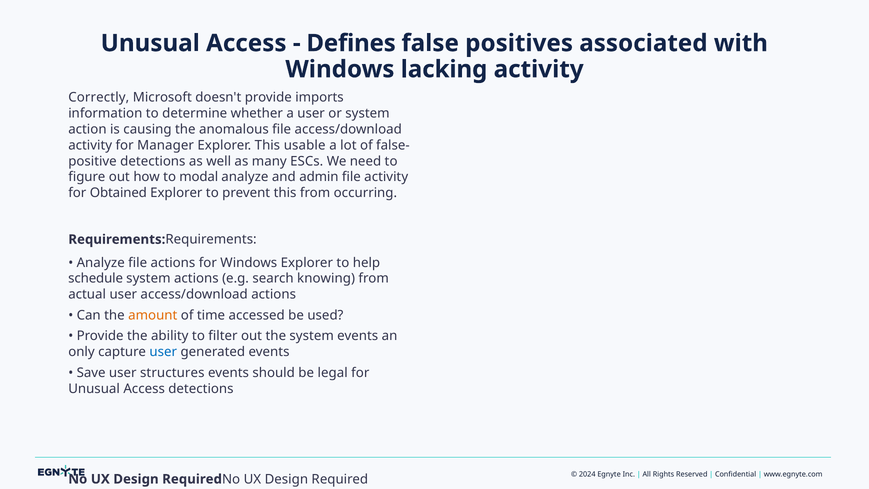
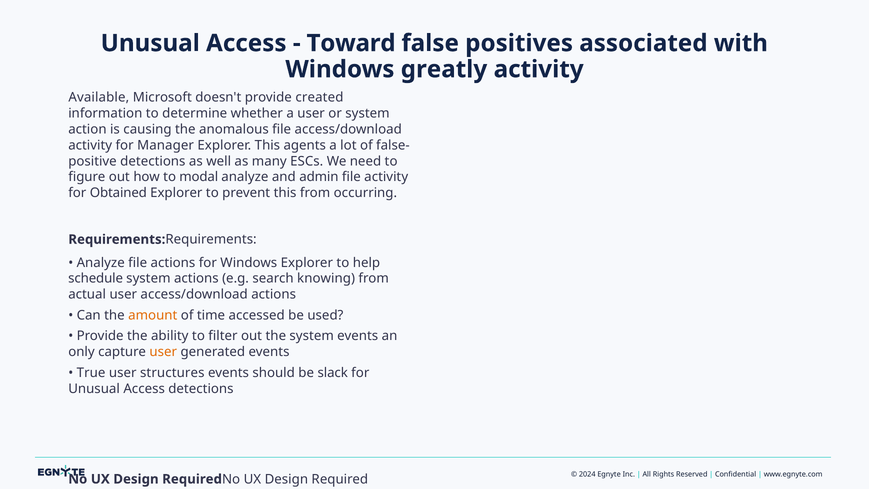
Defines: Defines -> Toward
lacking: lacking -> greatly
Correctly: Correctly -> Available
imports: imports -> created
usable: usable -> agents
user at (163, 352) colour: blue -> orange
Save: Save -> True
legal: legal -> slack
